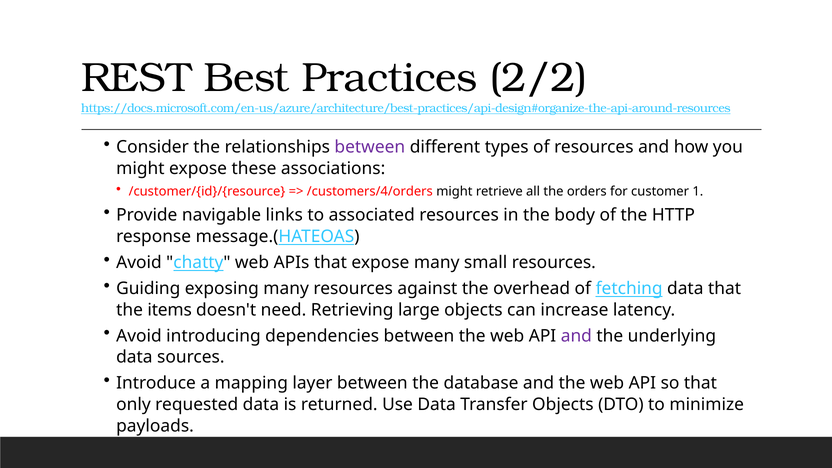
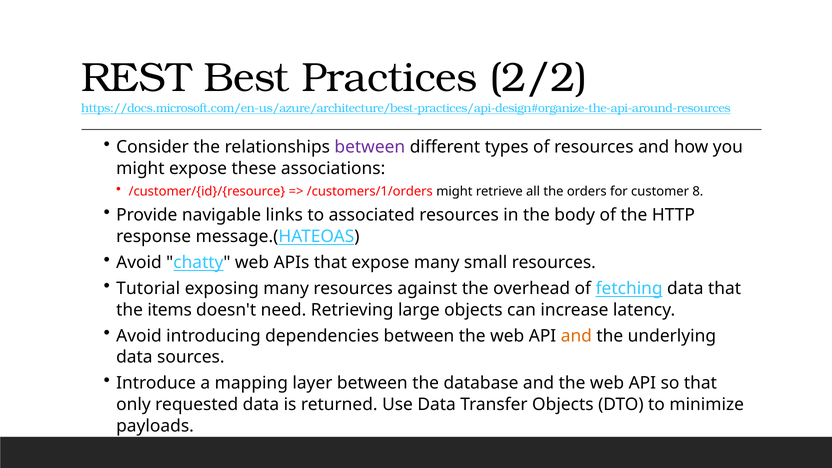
/customers/4/orders: /customers/4/orders -> /customers/1/orders
1: 1 -> 8
Guiding: Guiding -> Tutorial
and at (576, 336) colour: purple -> orange
